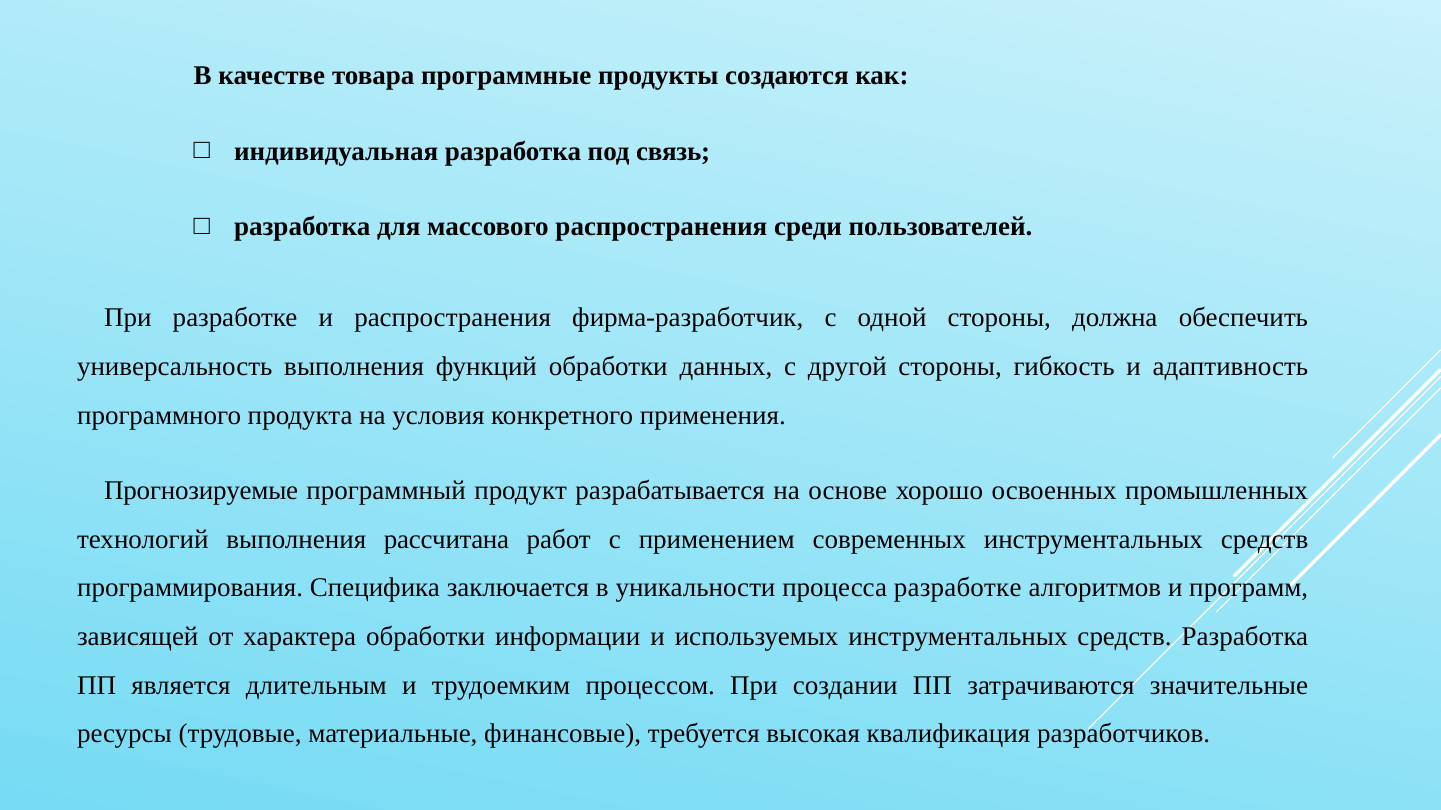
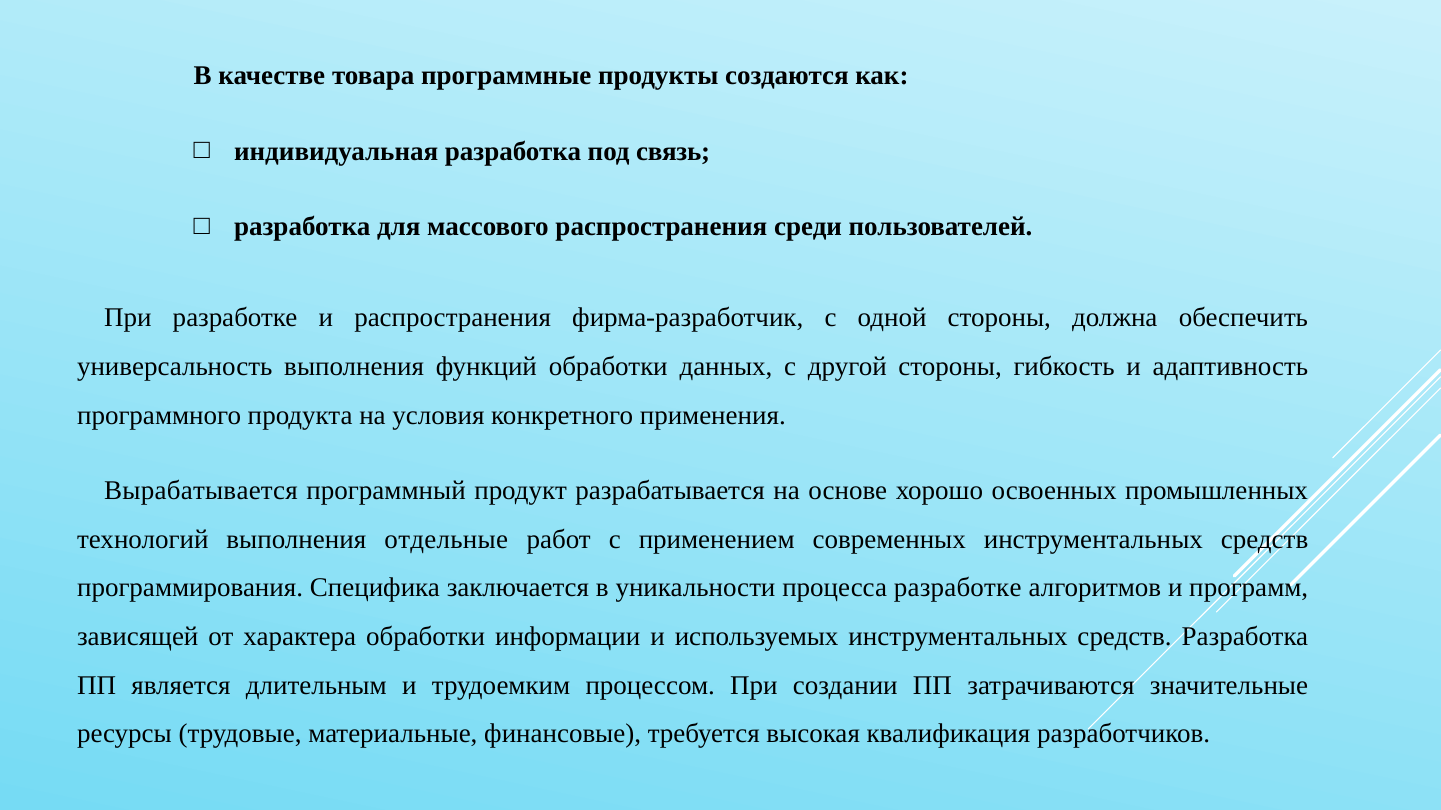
Прогнозируемые: Прогнозируемые -> Вырабатывается
рассчитана: рассчитана -> отдельные
